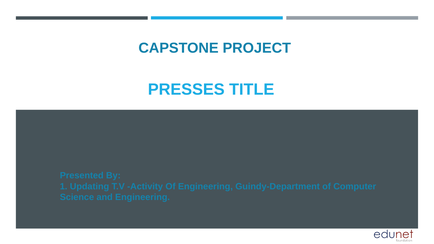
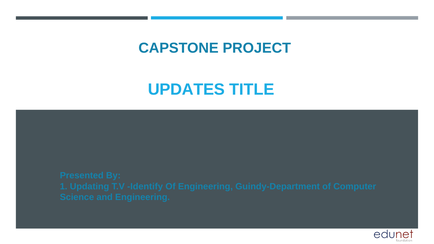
PRESSES: PRESSES -> UPDATES
Activity: Activity -> Identify
